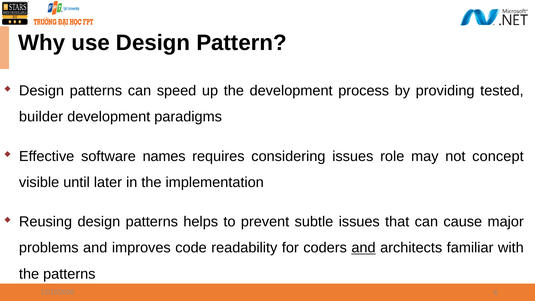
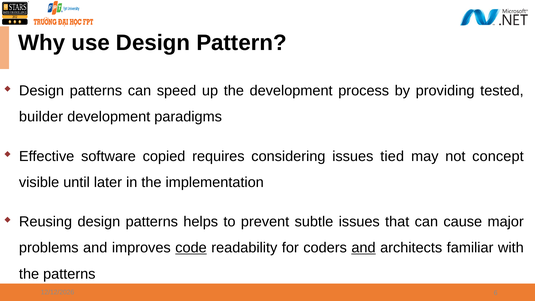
names: names -> copied
role: role -> tied
code underline: none -> present
